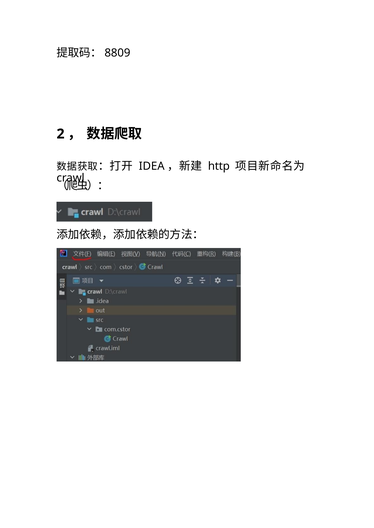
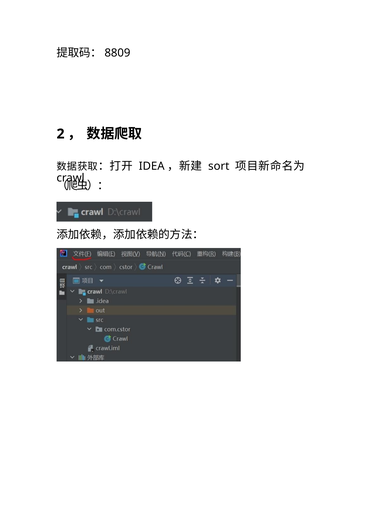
http: http -> sort
